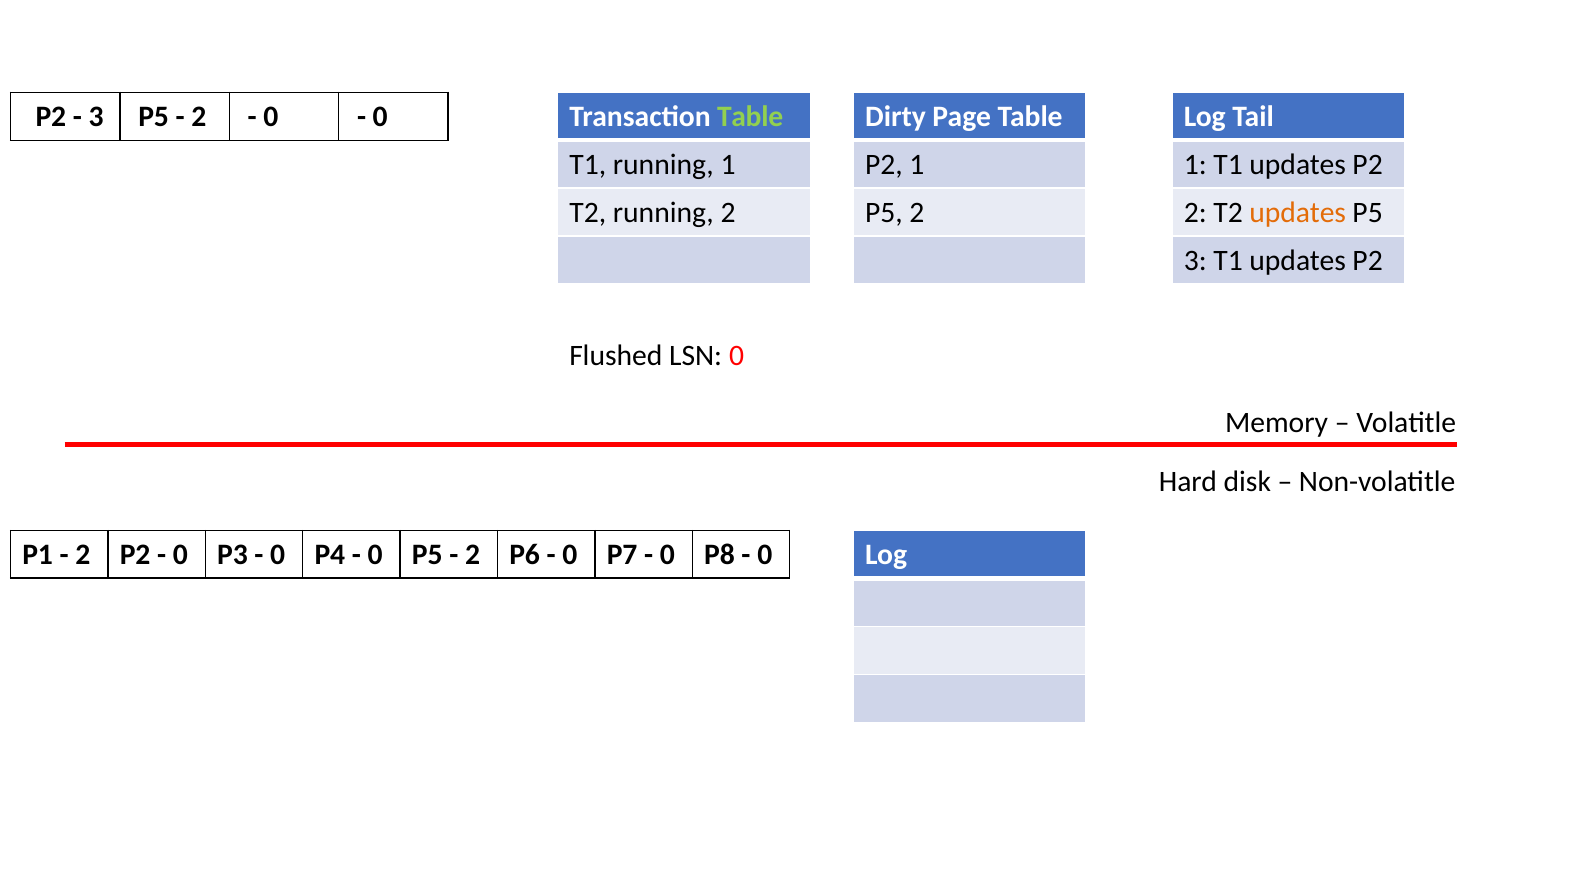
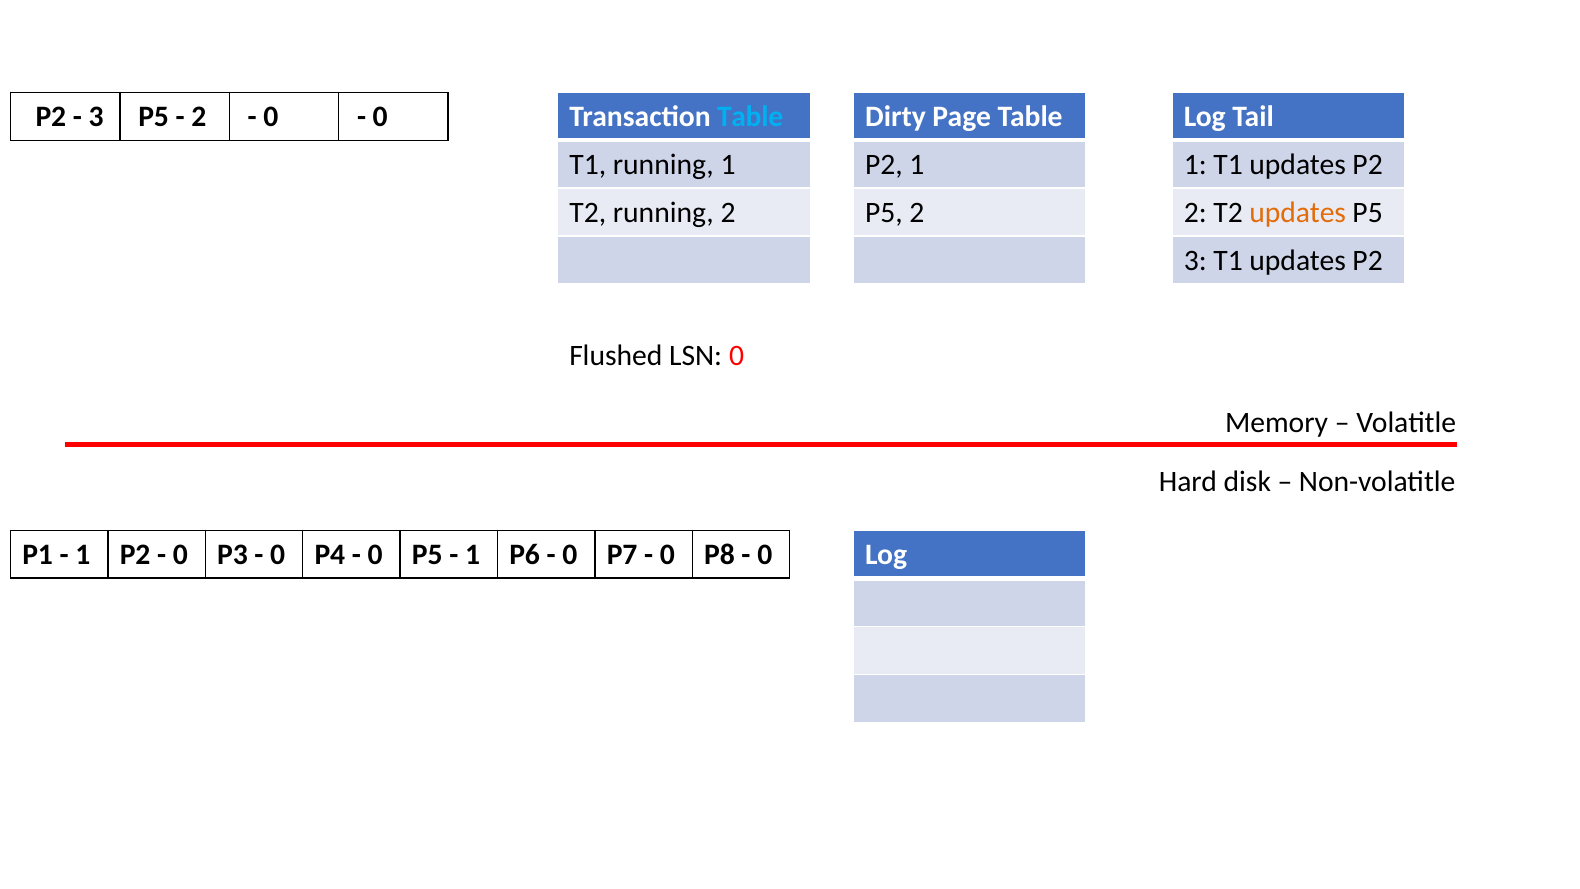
Table at (750, 116) colour: light green -> light blue
2 at (83, 555): 2 -> 1
2 at (473, 555): 2 -> 1
